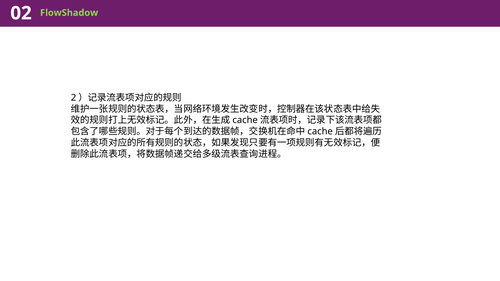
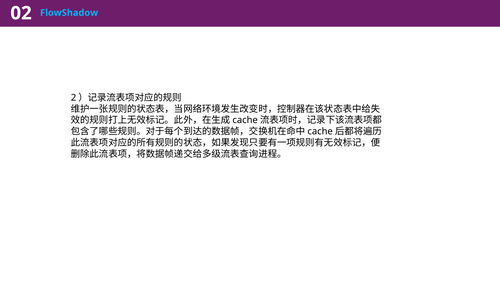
FlowShadow colour: light green -> light blue
